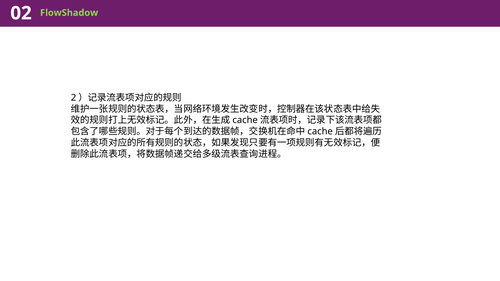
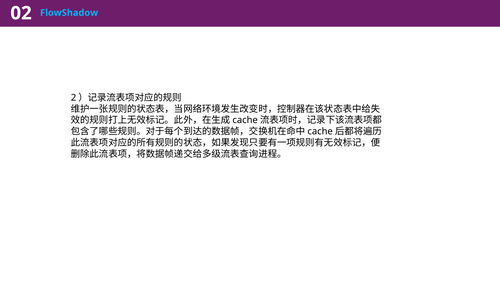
FlowShadow colour: light green -> light blue
